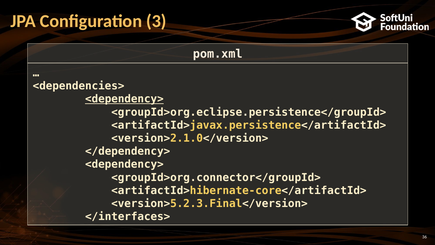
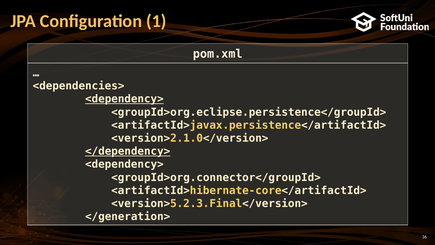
3: 3 -> 1
</dependency> underline: none -> present
</interfaces>: </interfaces> -> </generation>
